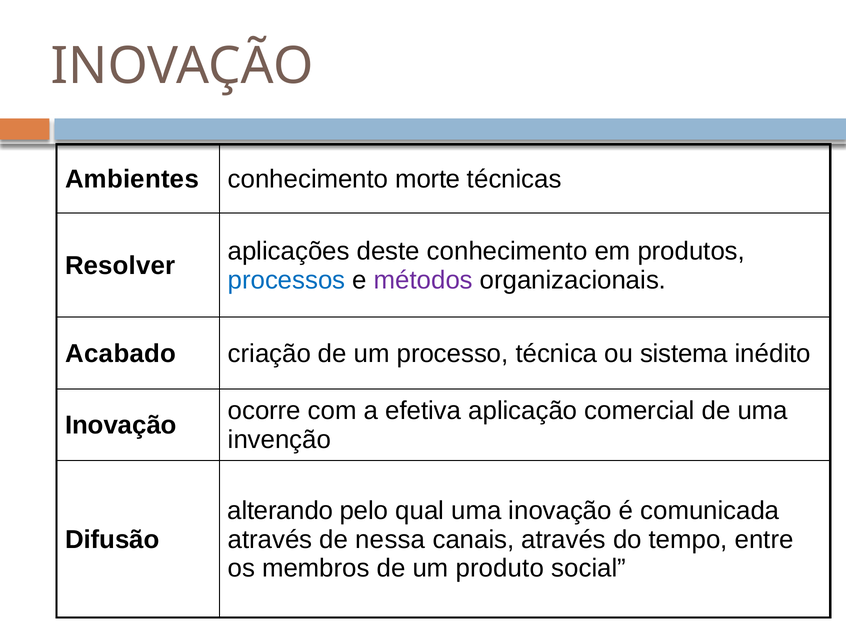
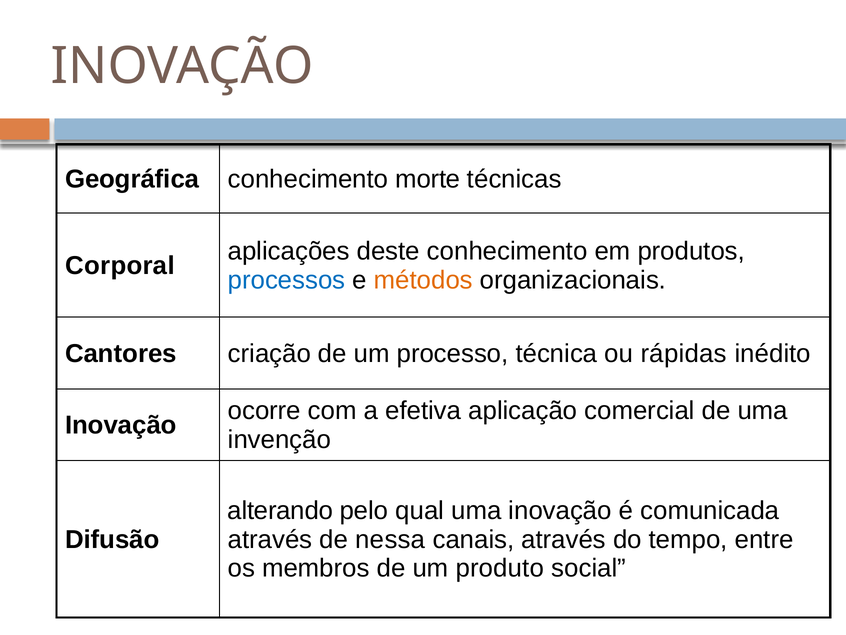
Ambientes: Ambientes -> Geográfica
Resolver: Resolver -> Corporal
métodos colour: purple -> orange
Acabado: Acabado -> Cantores
sistema: sistema -> rápidas
